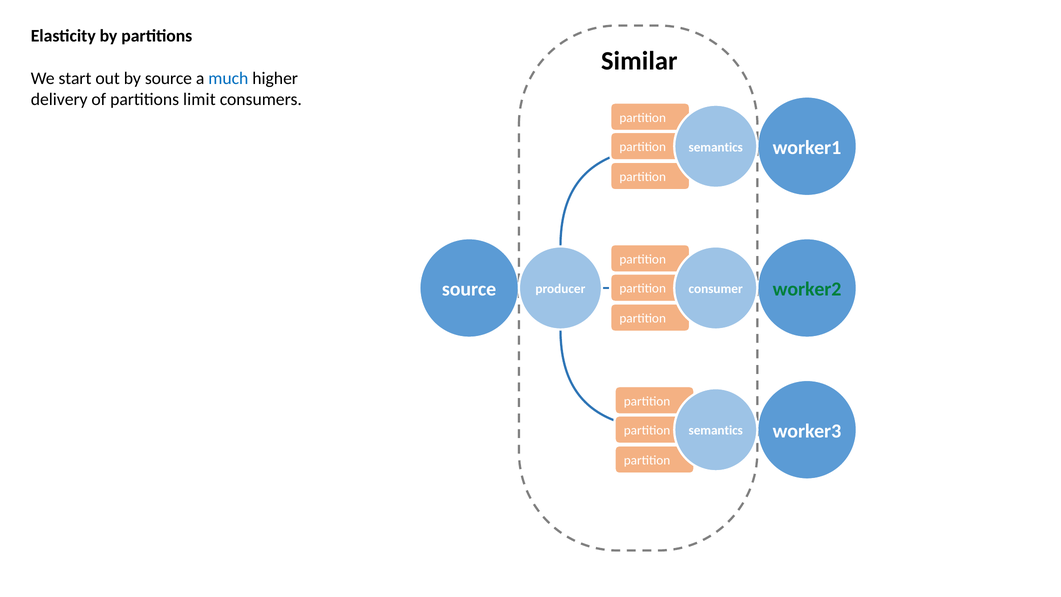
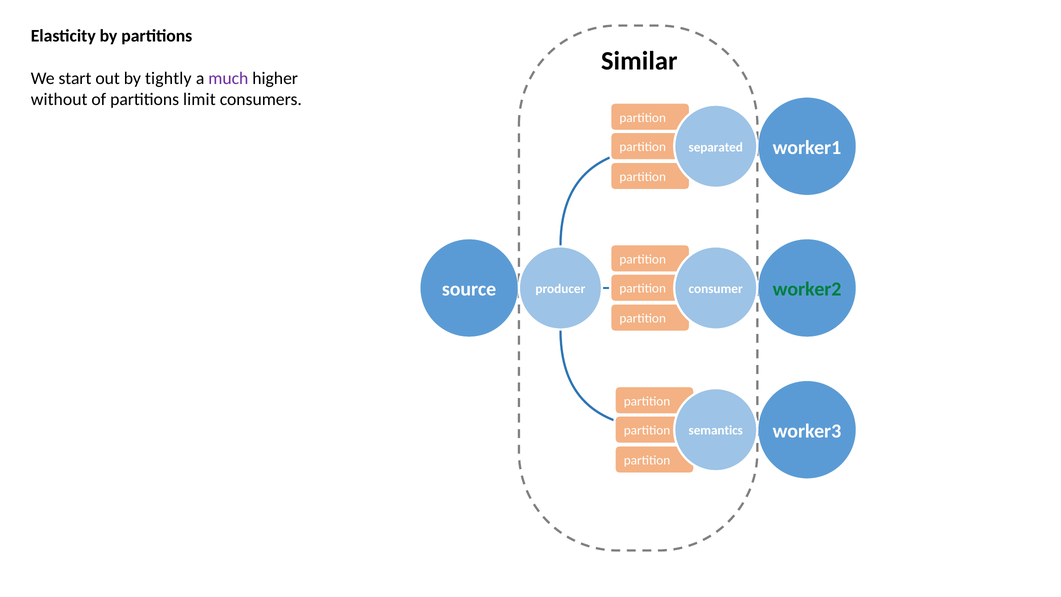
by source: source -> tightly
much colour: blue -> purple
delivery: delivery -> without
semantics at (716, 147): semantics -> separated
